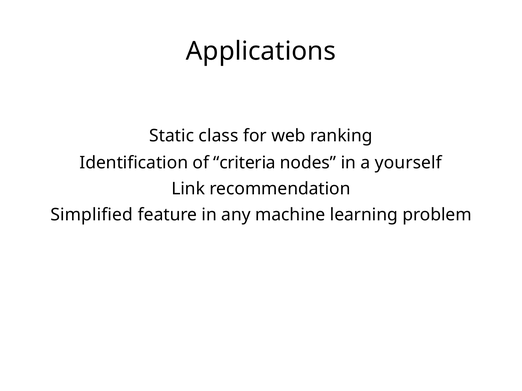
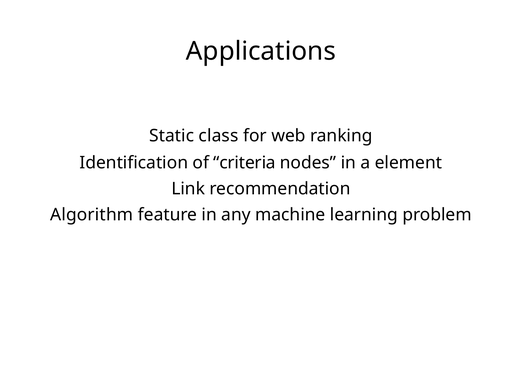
yourself: yourself -> element
Simplified: Simplified -> Algorithm
